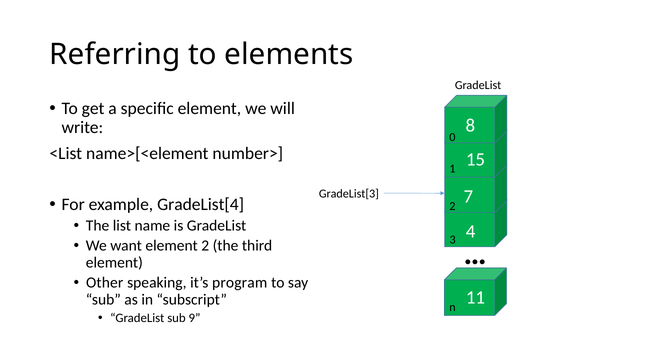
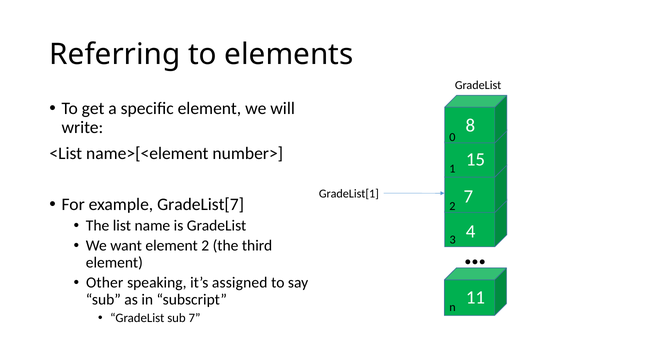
GradeList[3: GradeList[3 -> GradeList[1
GradeList[4: GradeList[4 -> GradeList[7
program: program -> assigned
sub 9: 9 -> 7
